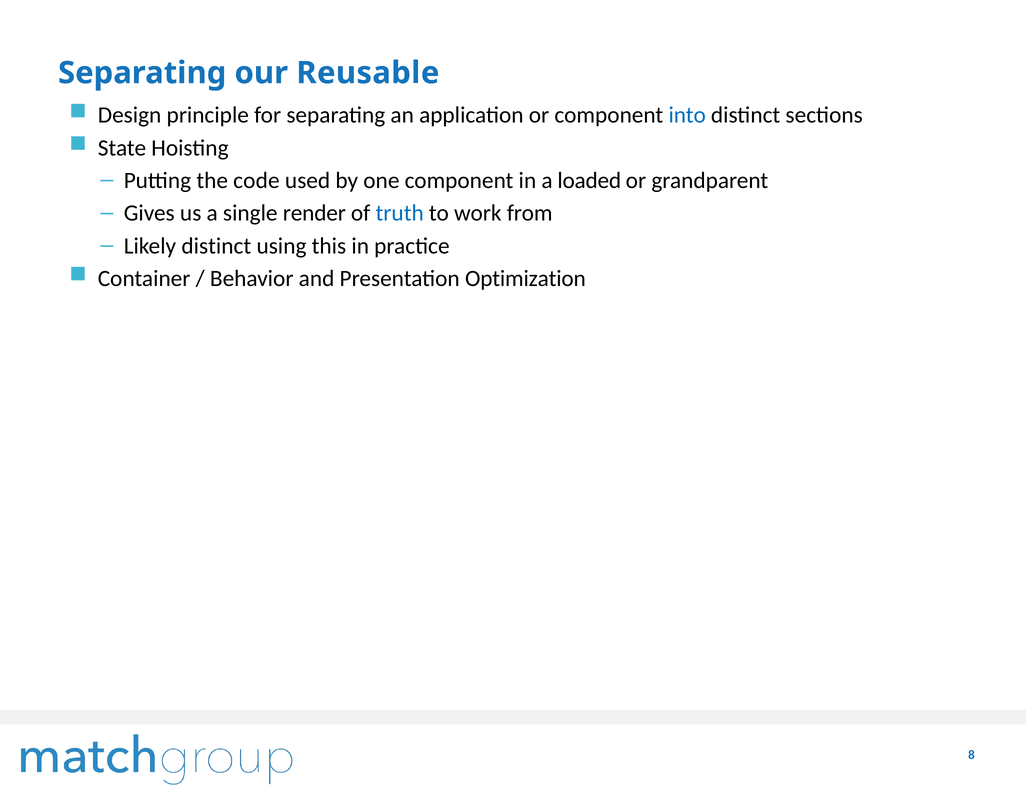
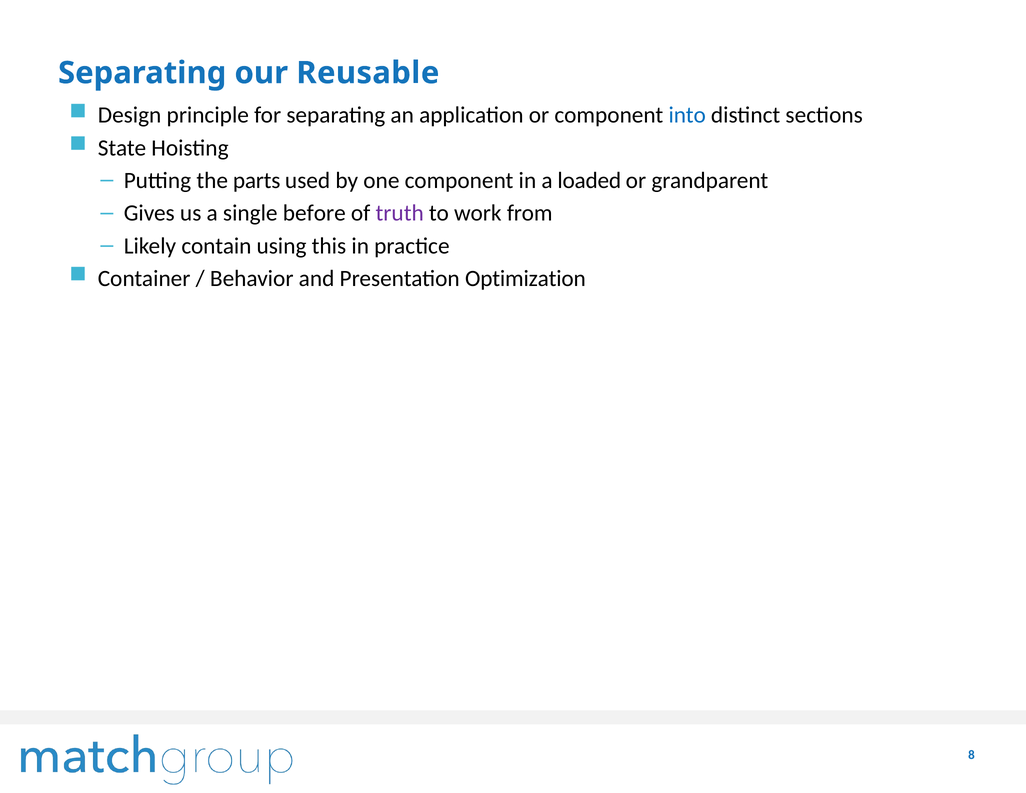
code: code -> parts
render: render -> before
truth colour: blue -> purple
Likely distinct: distinct -> contain
